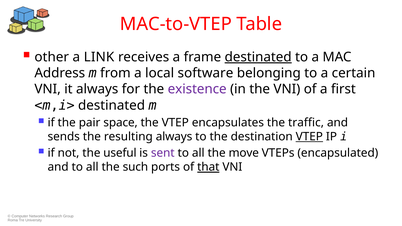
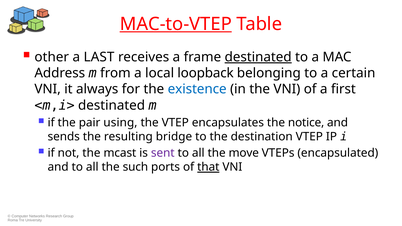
MAC-to-VTEP underline: none -> present
LINK: LINK -> LAST
software: software -> loopback
existence colour: purple -> blue
space: space -> using
traffic: traffic -> notice
resulting always: always -> bridge
VTEP at (309, 137) underline: present -> none
useful: useful -> mcast
